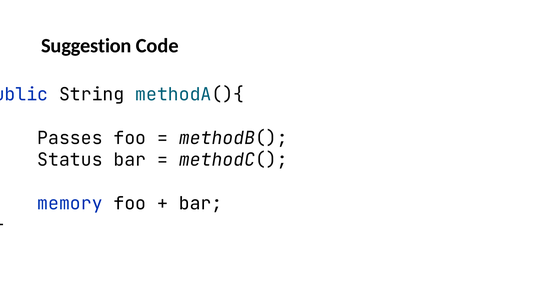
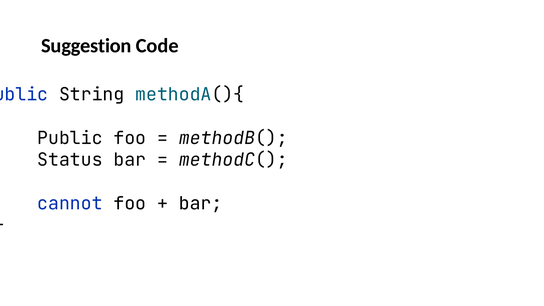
Passes at (70, 138): Passes -> Public
memory: memory -> cannot
